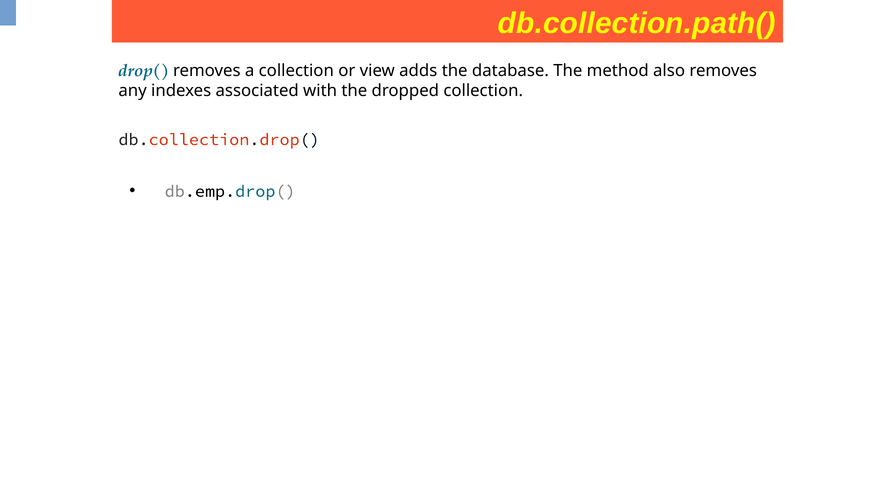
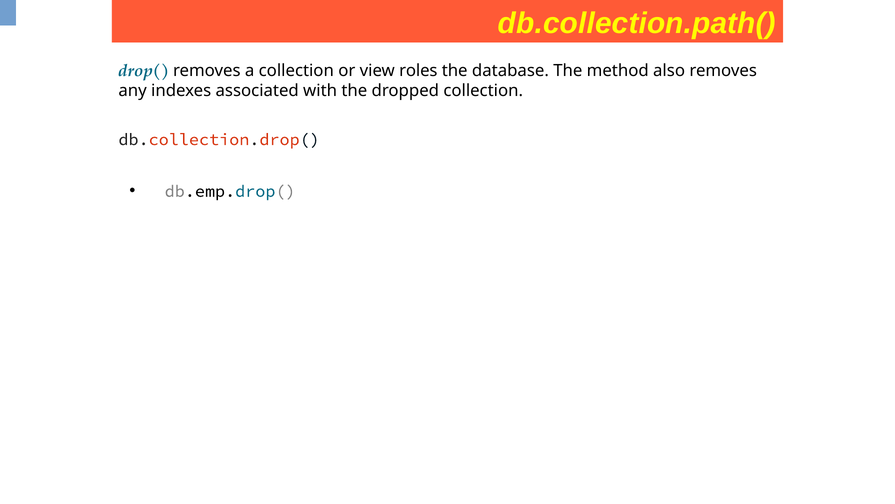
adds: adds -> roles
